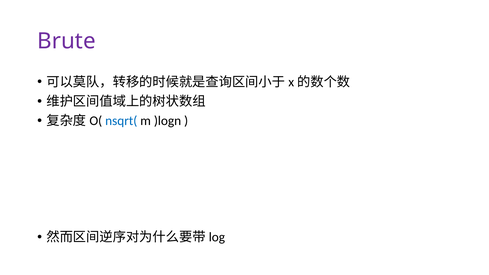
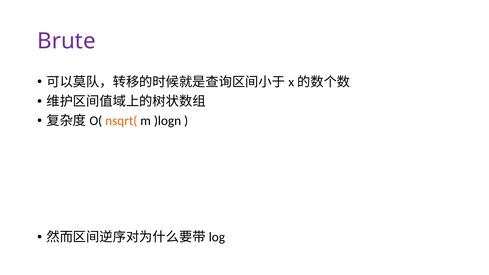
nsqrt( colour: blue -> orange
